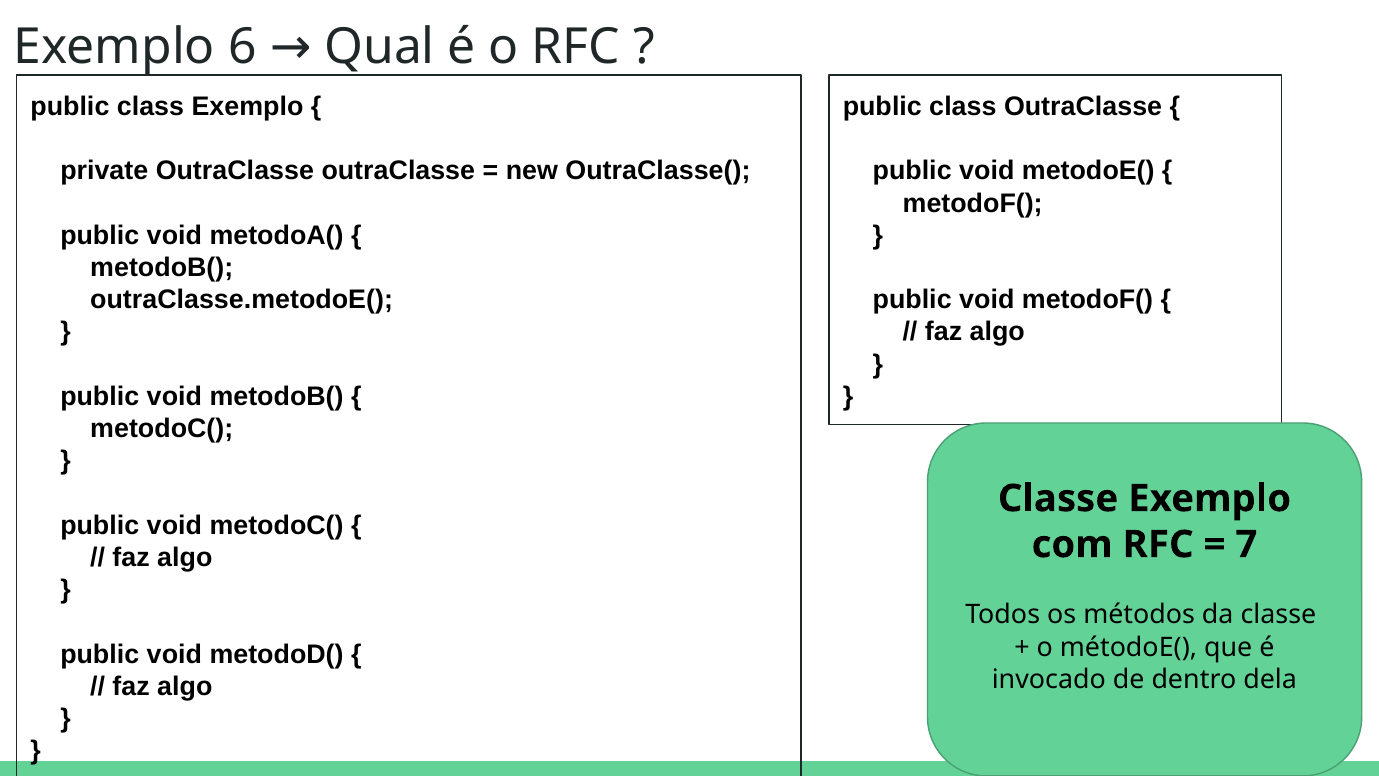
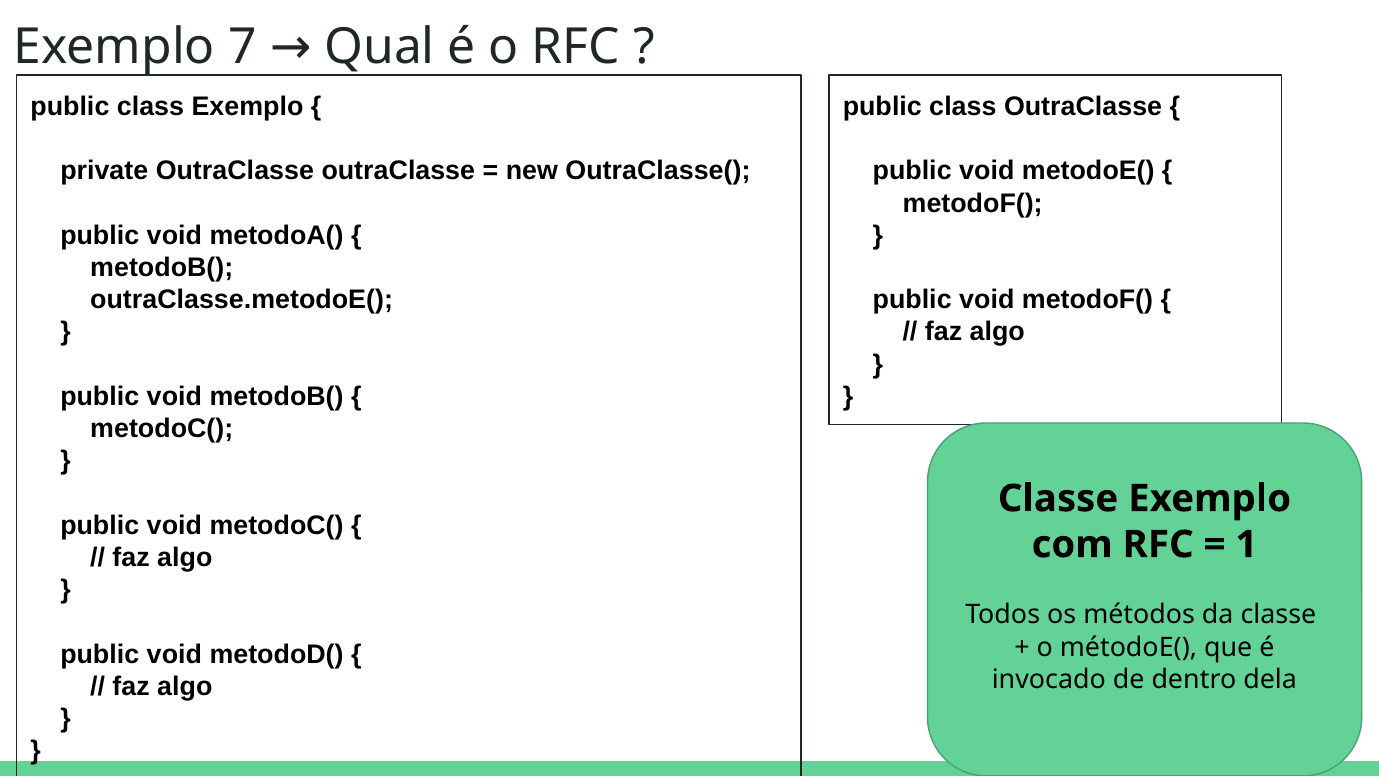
6: 6 -> 7
7: 7 -> 1
